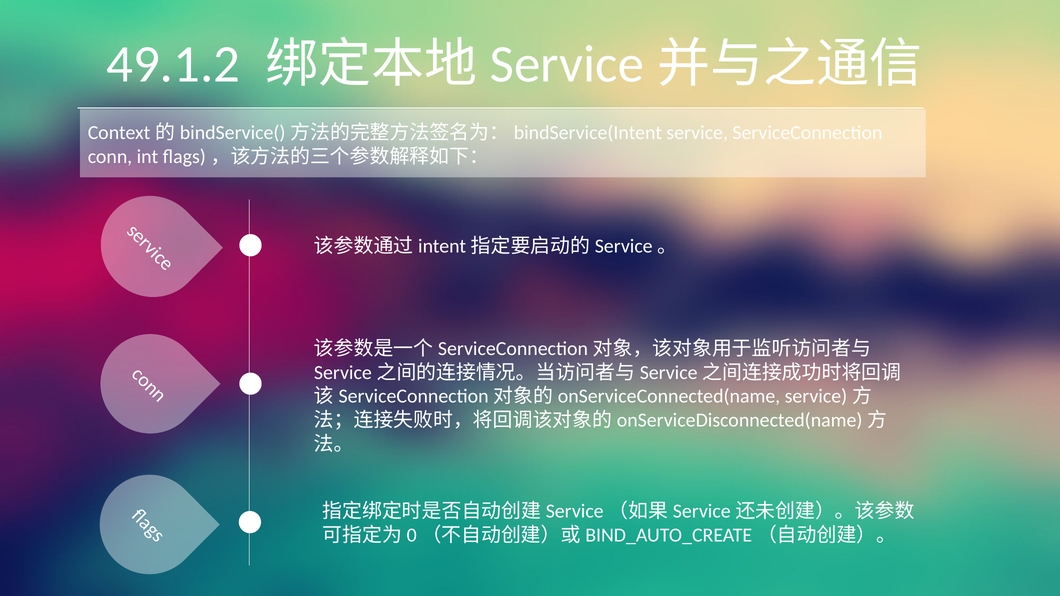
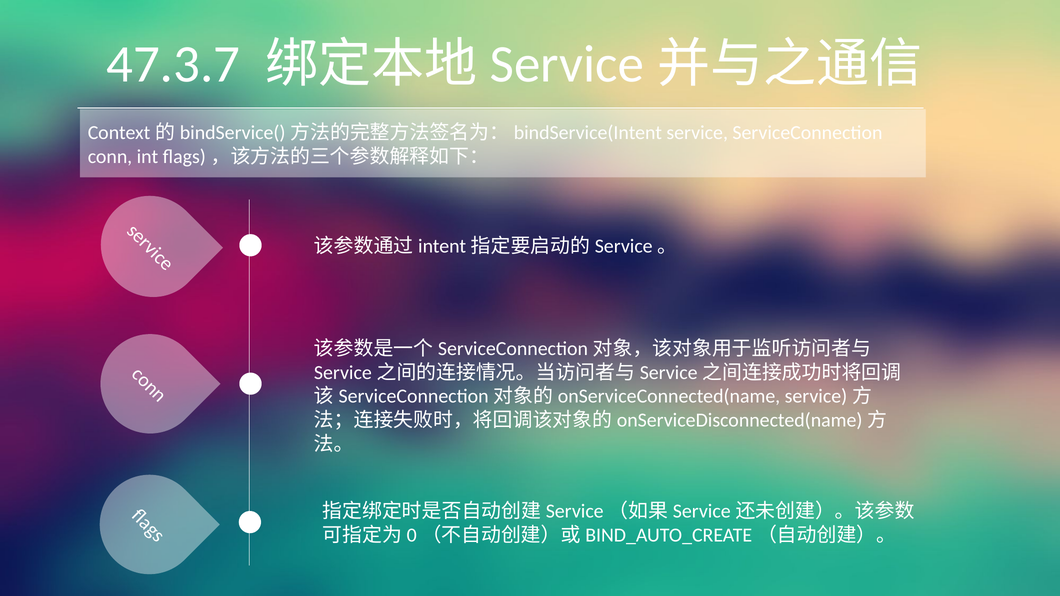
49.1.2: 49.1.2 -> 47.3.7
